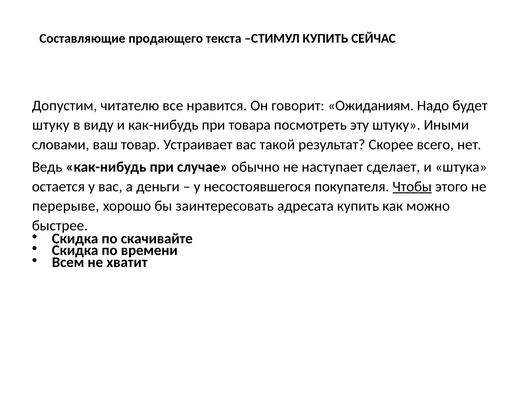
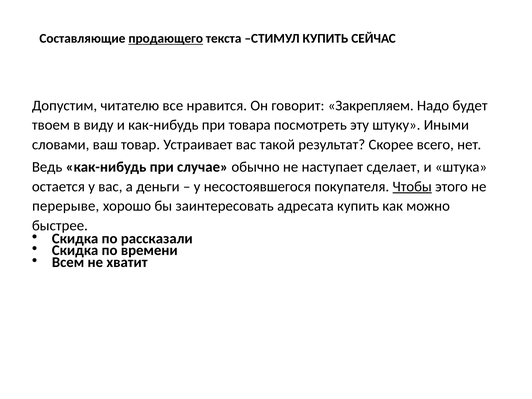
продающего underline: none -> present
Ожиданиям: Ожиданиям -> Закрепляем
штуку at (51, 125): штуку -> твоем
скачивайте: скачивайте -> рассказали
